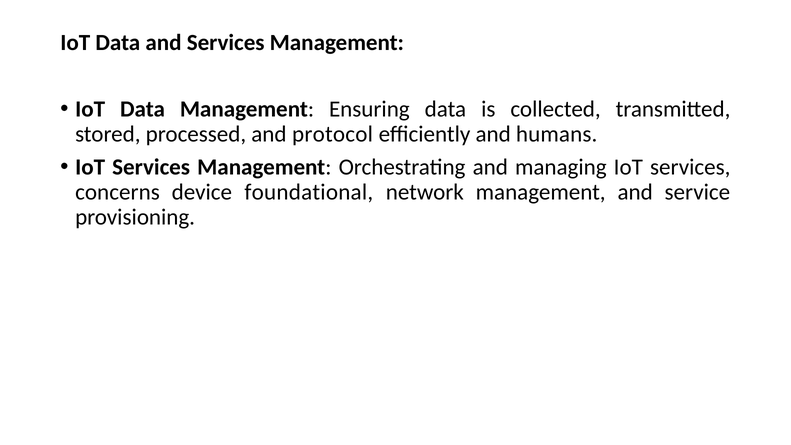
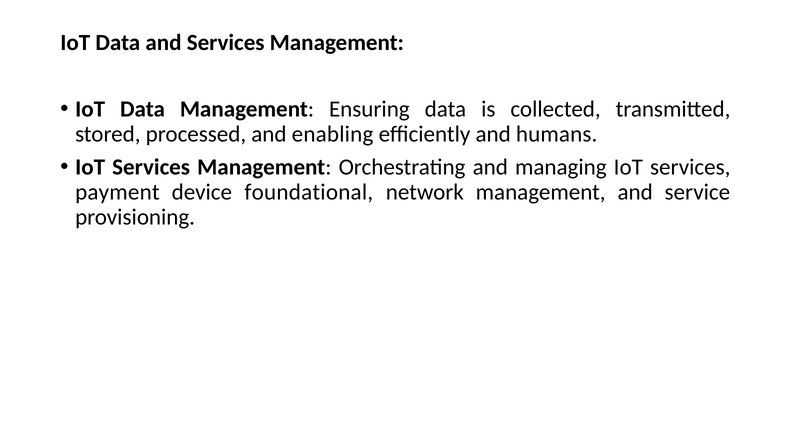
protocol: protocol -> enabling
concerns: concerns -> payment
